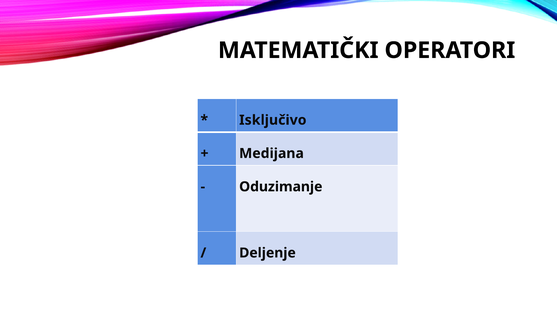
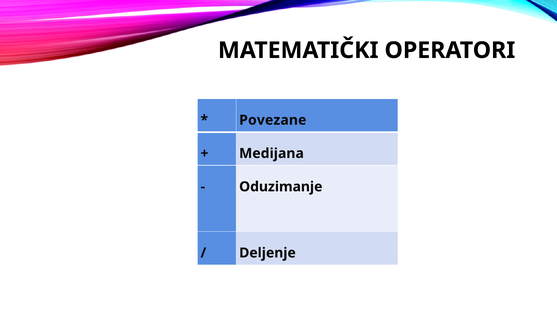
Isključivo: Isključivo -> Povezane
